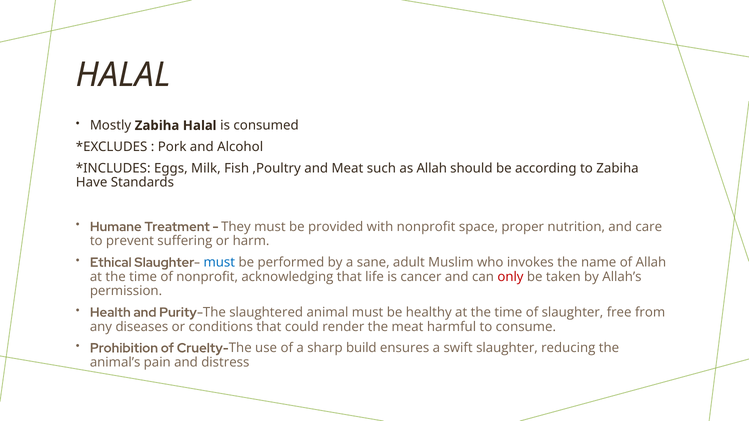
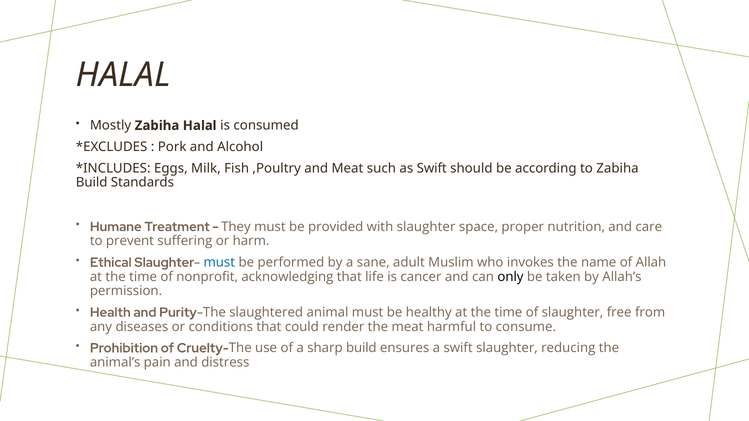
as Allah: Allah -> Swift
Have at (92, 183): Have -> Build
with nonprofit: nonprofit -> slaughter
only colour: red -> black
